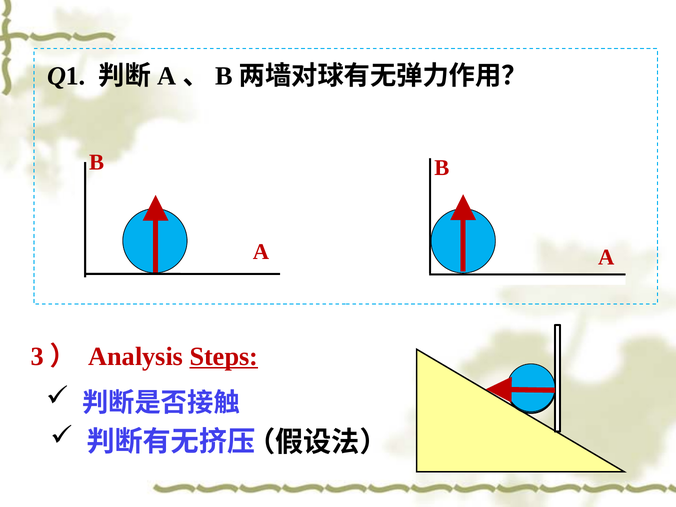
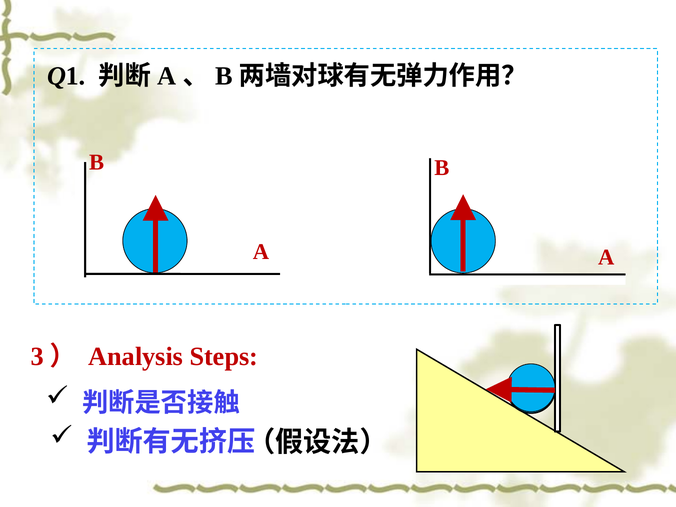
Steps underline: present -> none
